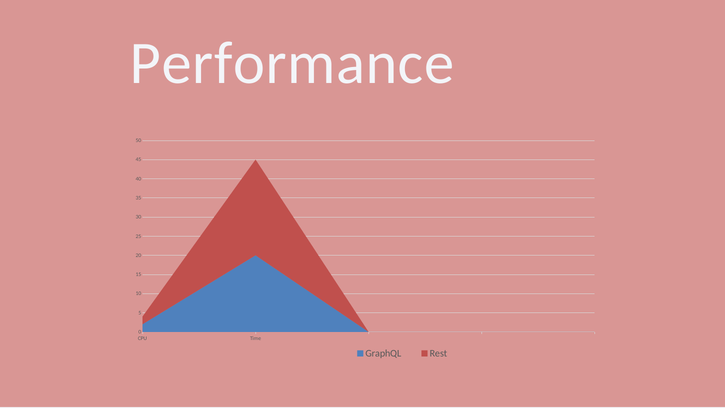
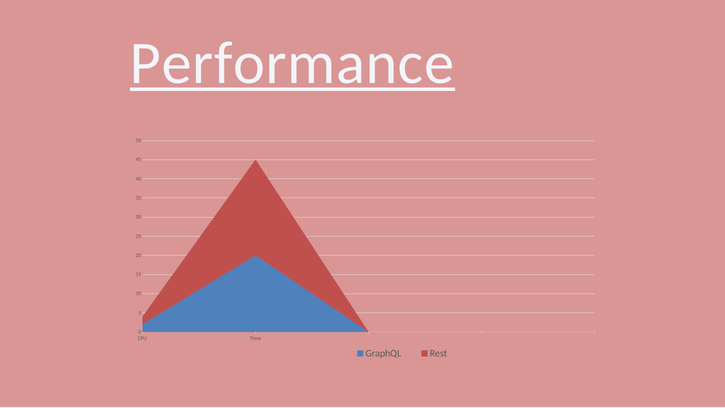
Performance underline: none -> present
